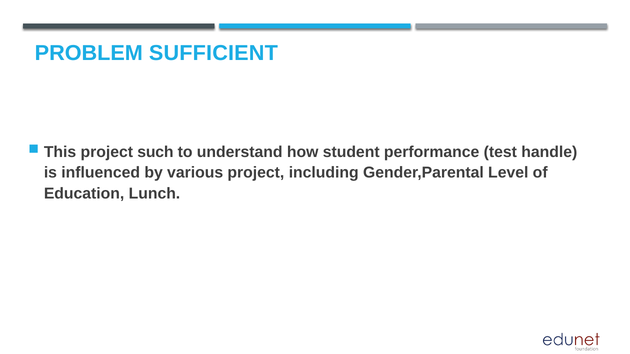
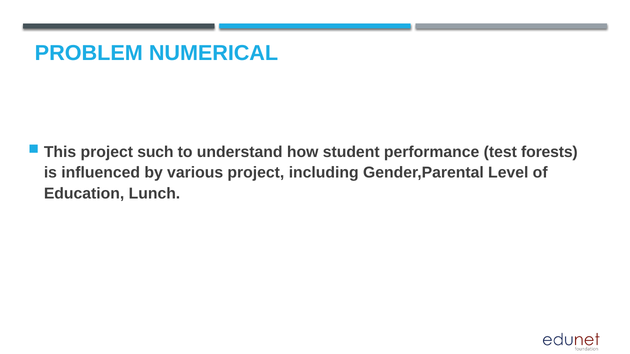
SUFFICIENT: SUFFICIENT -> NUMERICAL
handle: handle -> forests
